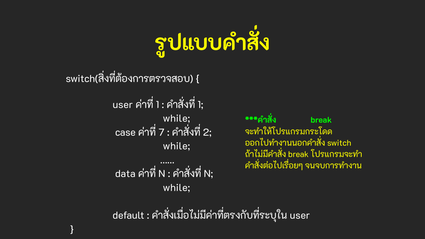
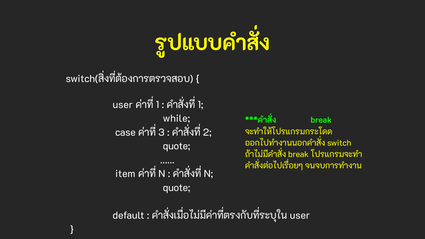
7: 7 -> 3
while at (176, 146): while -> quote
data: data -> item
while at (176, 188): while -> quote
